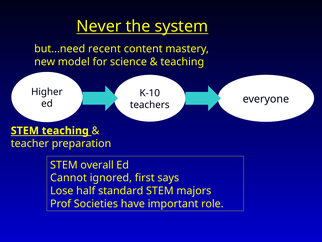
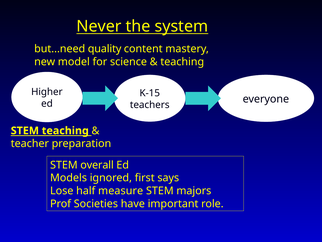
recent: recent -> quality
K-10: K-10 -> K-15
Cannot: Cannot -> Models
standard: standard -> measure
